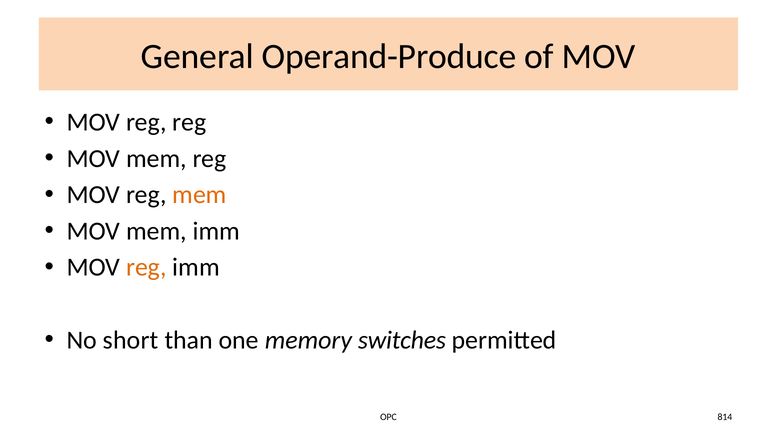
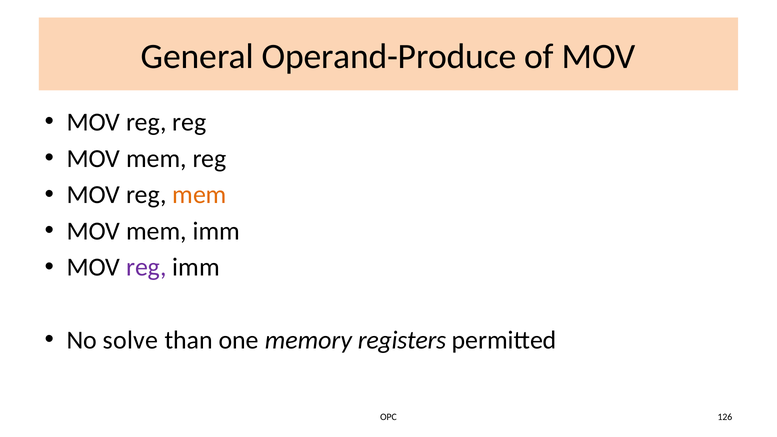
reg at (146, 267) colour: orange -> purple
short: short -> solve
switches: switches -> registers
814: 814 -> 126
